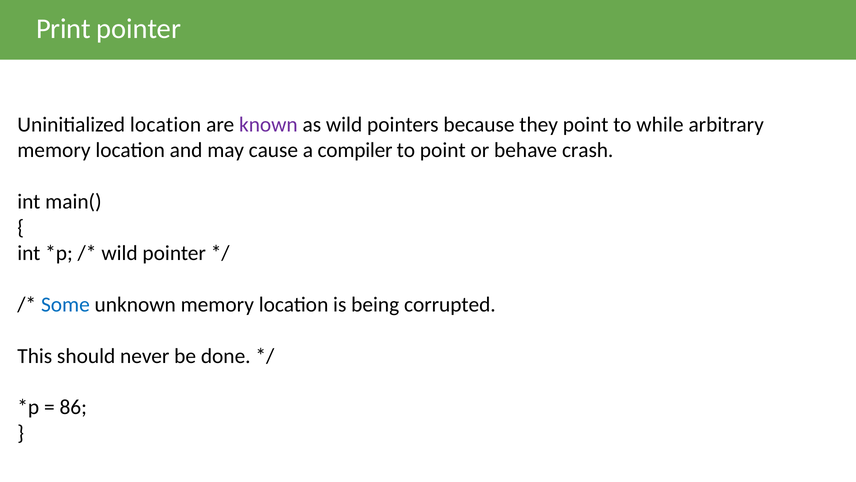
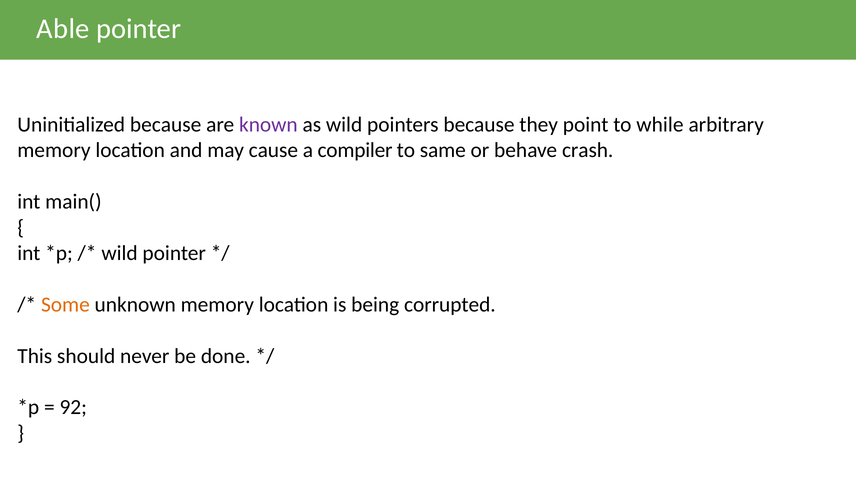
Print: Print -> Able
Uninitialized location: location -> because
to point: point -> same
Some colour: blue -> orange
86: 86 -> 92
